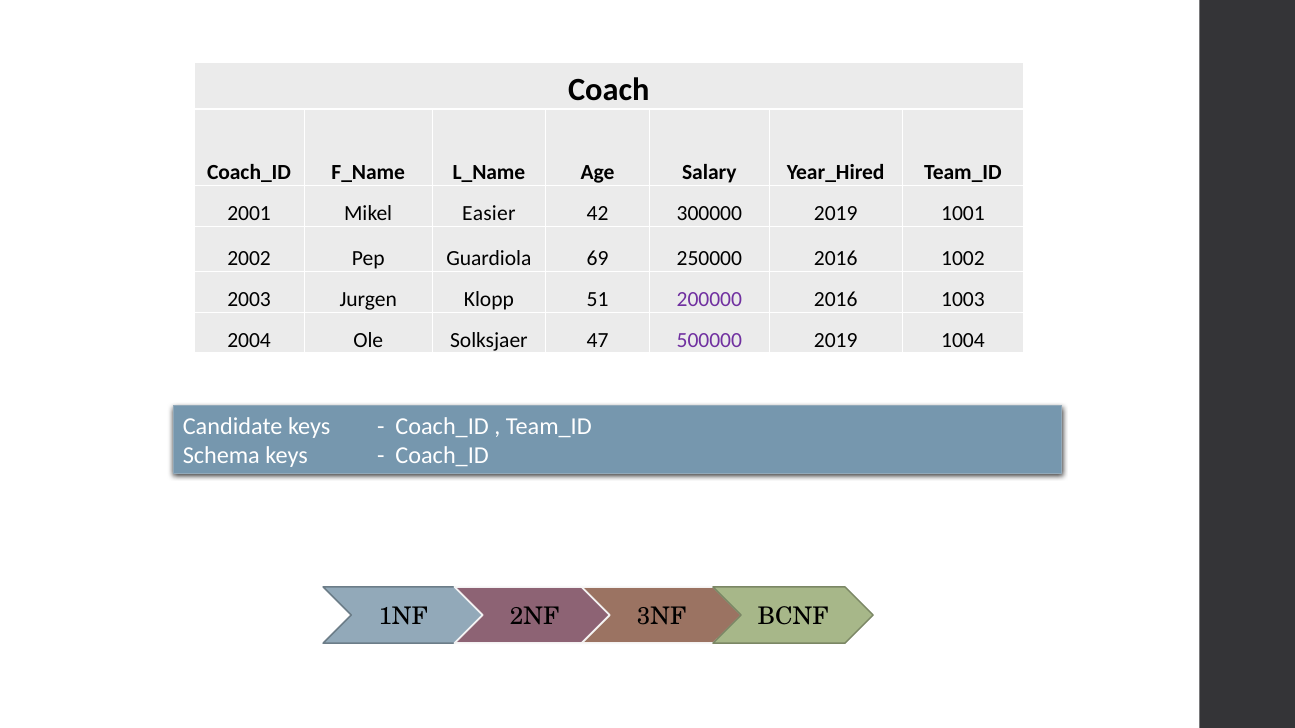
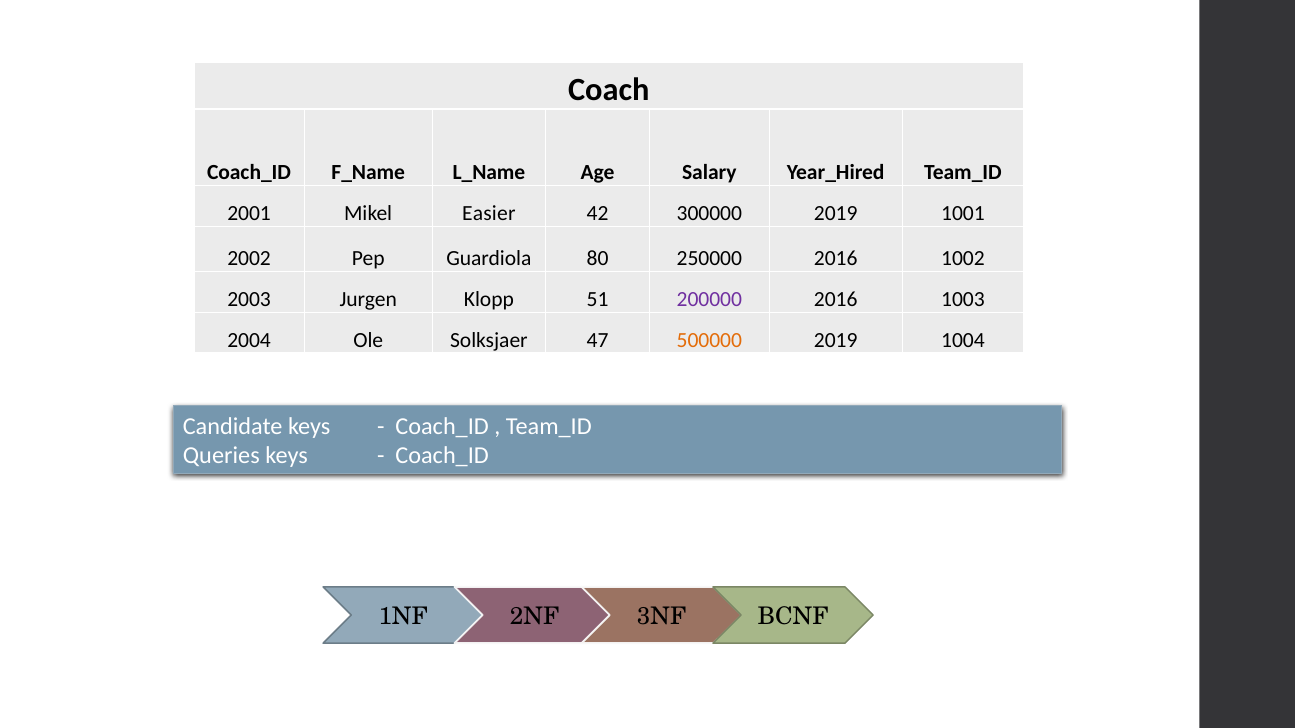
69: 69 -> 80
500000 colour: purple -> orange
Schema: Schema -> Queries
